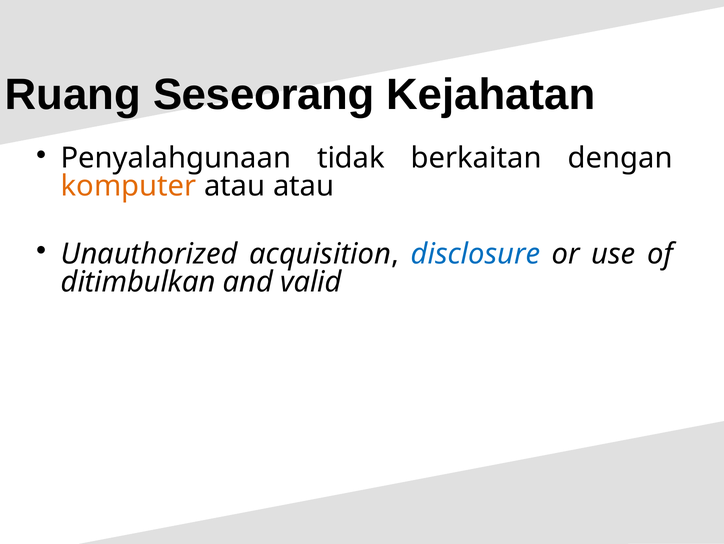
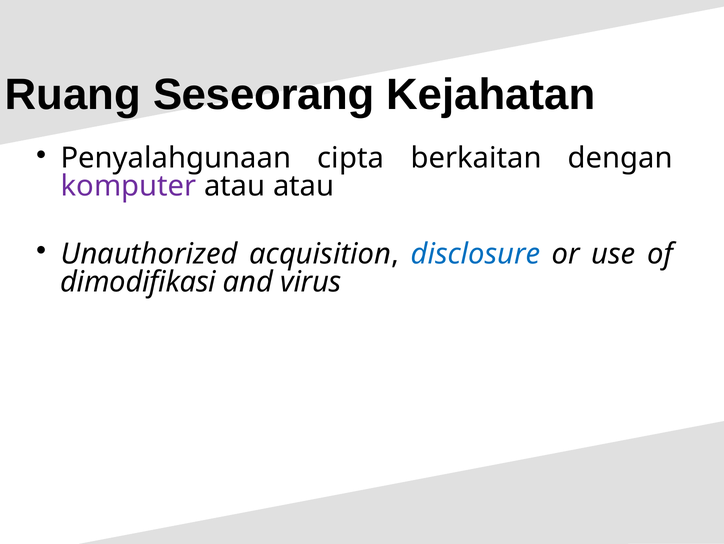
tidak: tidak -> cipta
komputer colour: orange -> purple
ditimbulkan: ditimbulkan -> dimodifikasi
valid: valid -> virus
